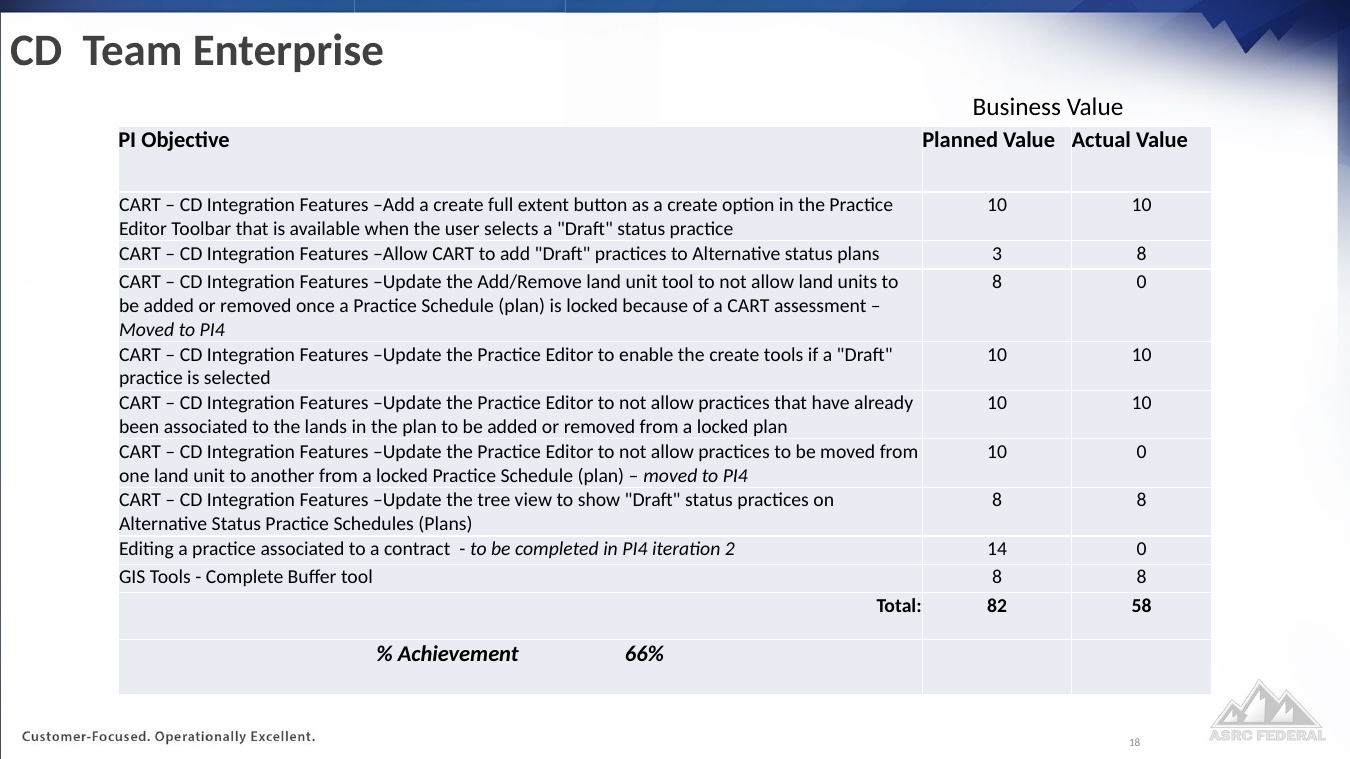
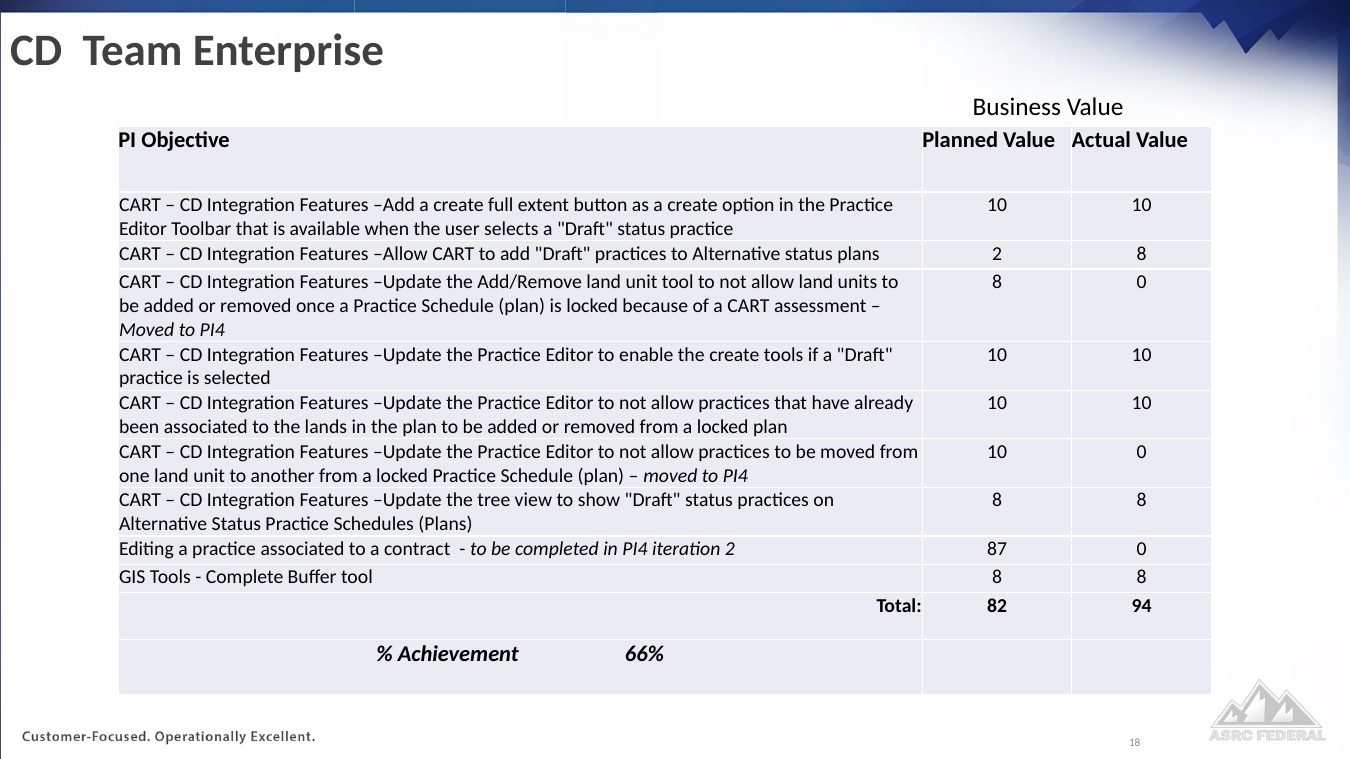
plans 3: 3 -> 2
14: 14 -> 87
58: 58 -> 94
